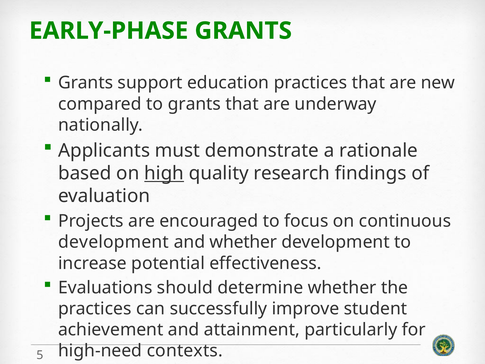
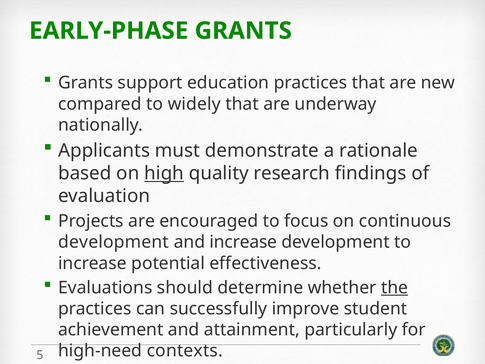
to grants: grants -> widely
and whether: whether -> increase
the underline: none -> present
